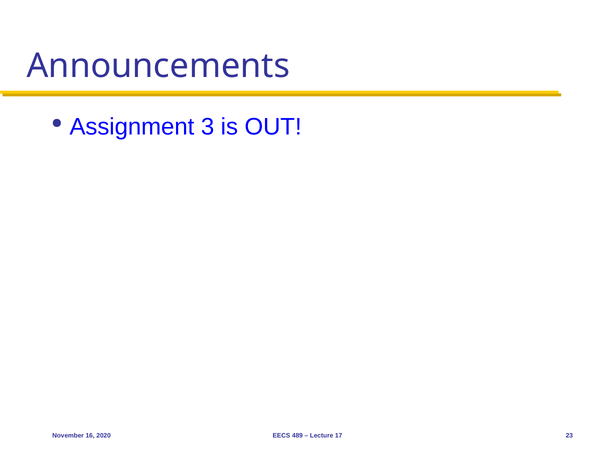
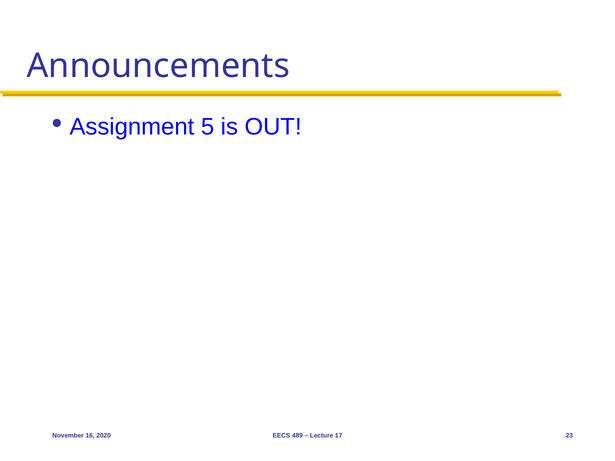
3: 3 -> 5
